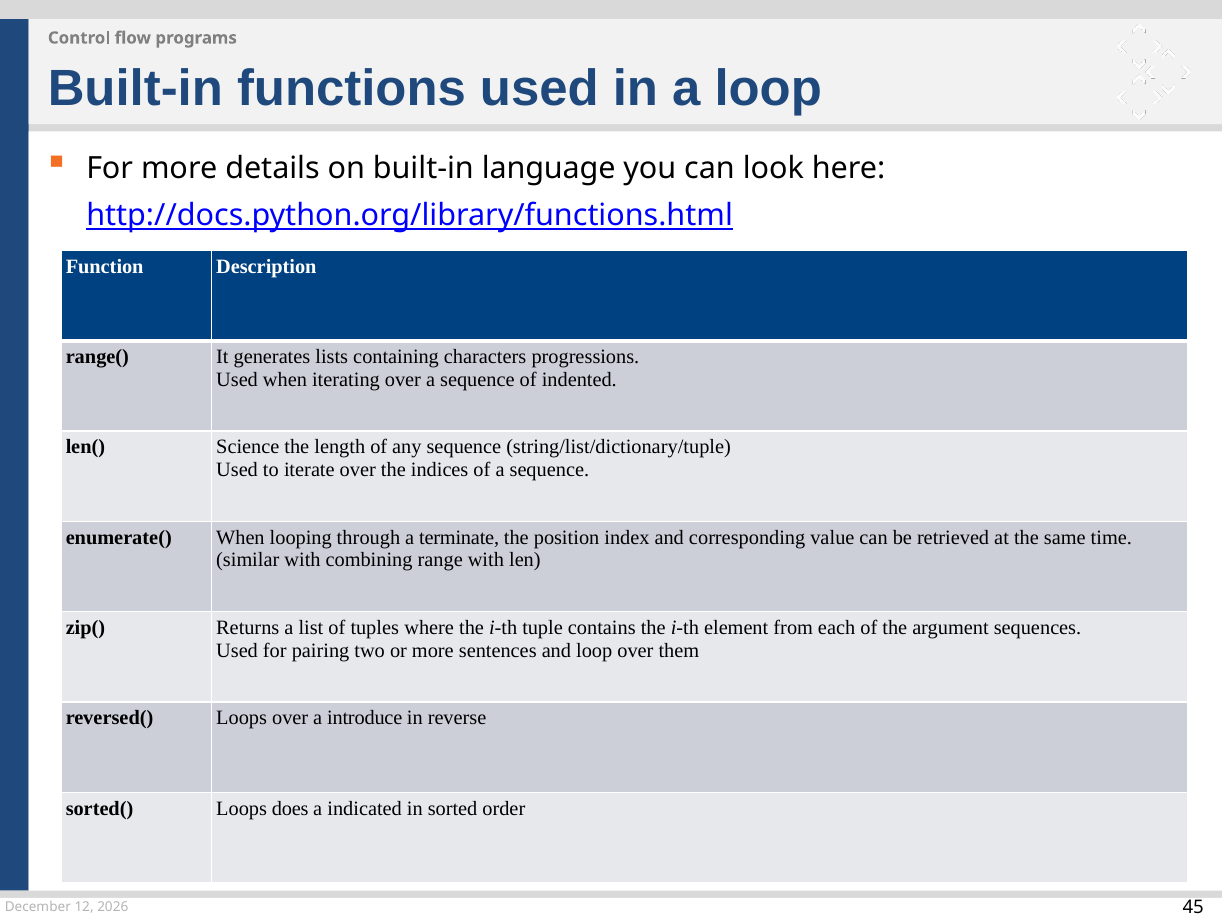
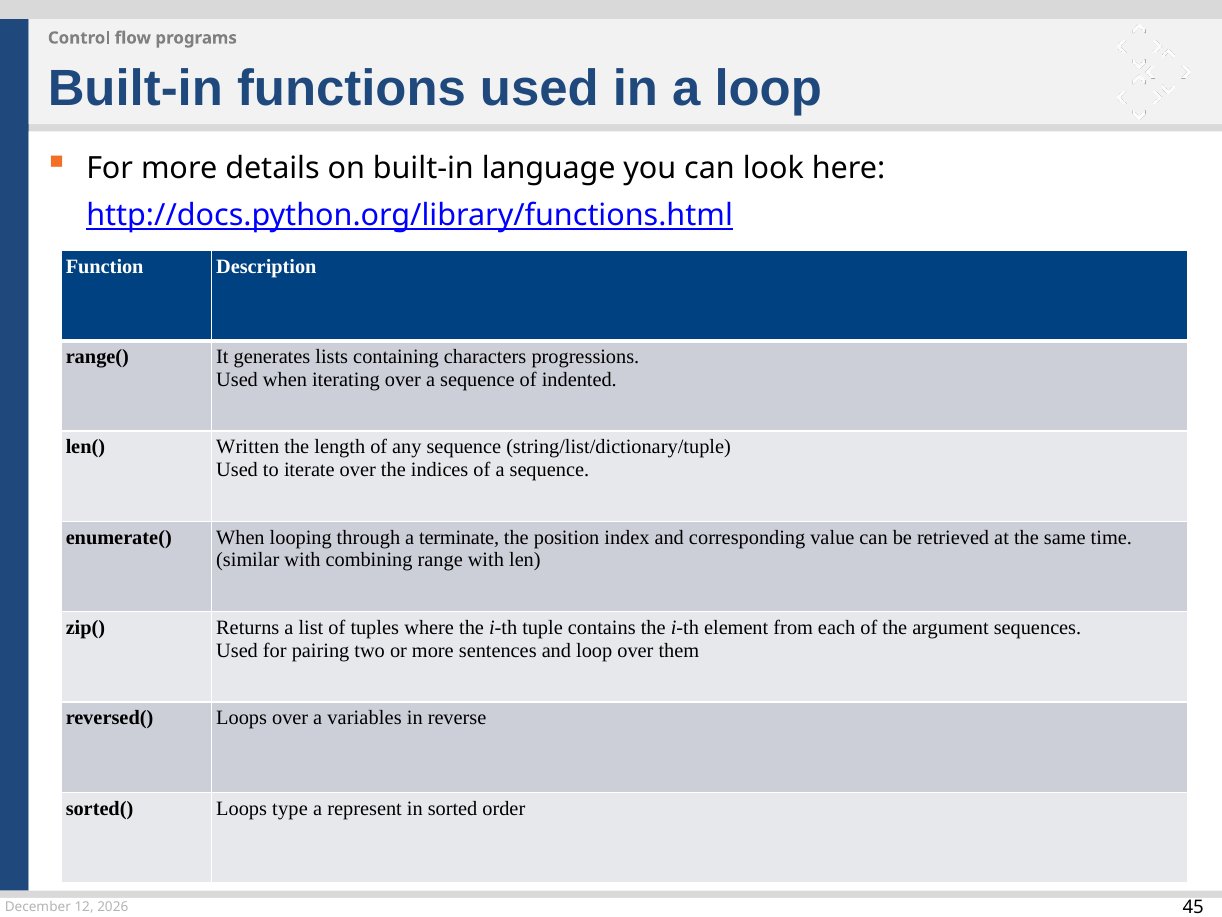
Science: Science -> Written
introduce: introduce -> variables
does: does -> type
indicated: indicated -> represent
